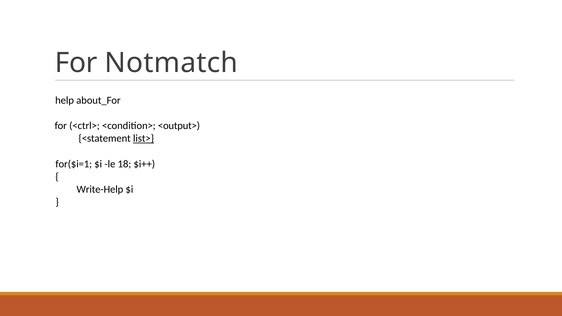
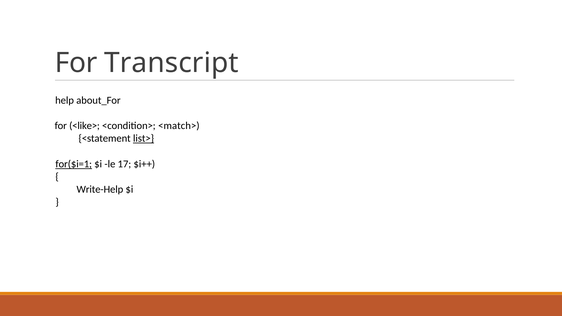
Notmatch: Notmatch -> Transcript
<ctrl>: <ctrl> -> <like>
<output>: <output> -> <match>
for($i=1 underline: none -> present
18: 18 -> 17
